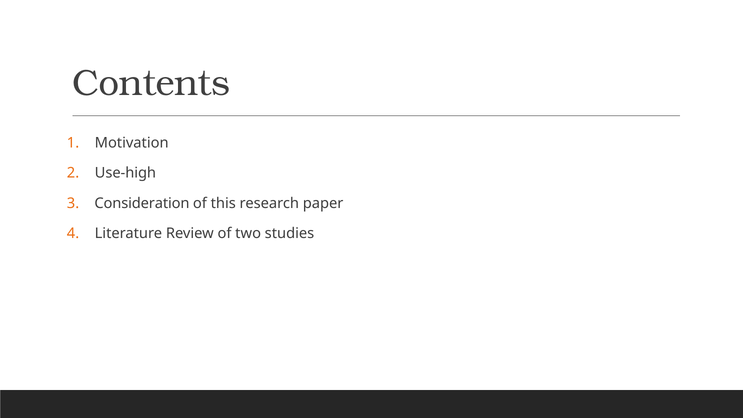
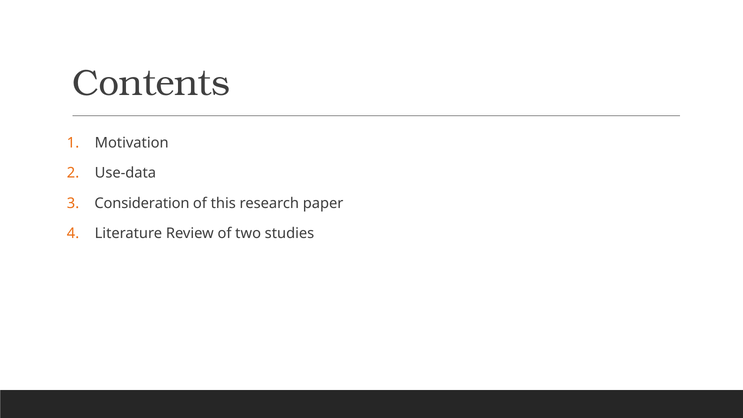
Use-high: Use-high -> Use-data
